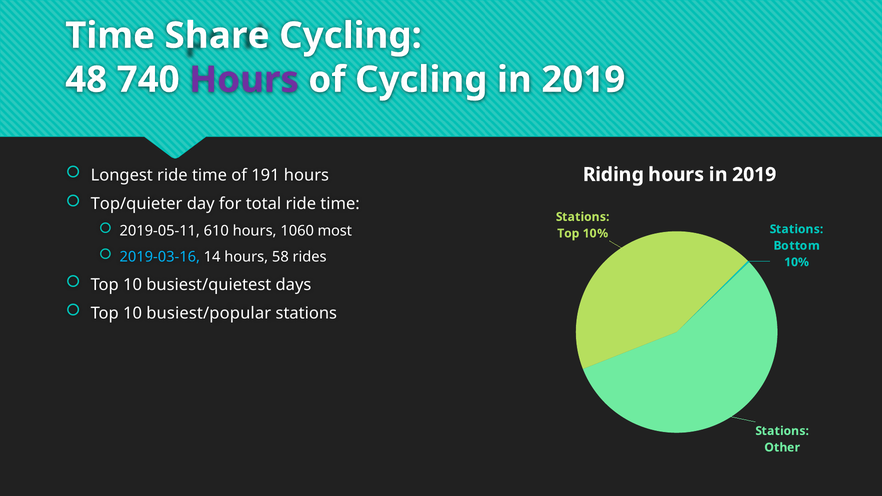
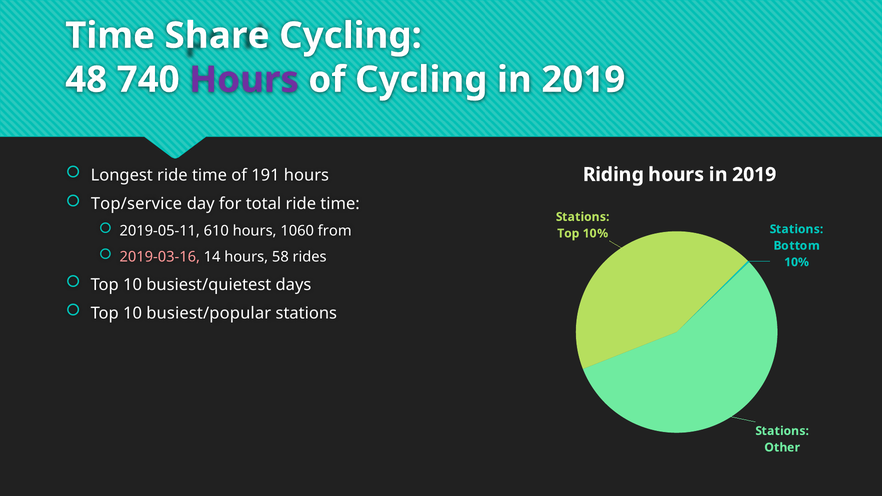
Top/quieter: Top/quieter -> Top/service
most: most -> from
2019-03-16 colour: light blue -> pink
